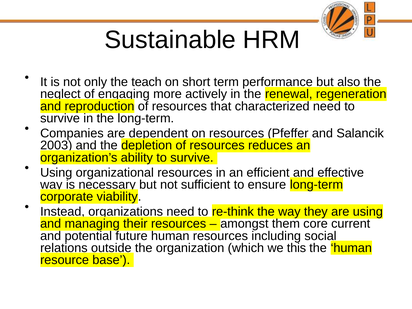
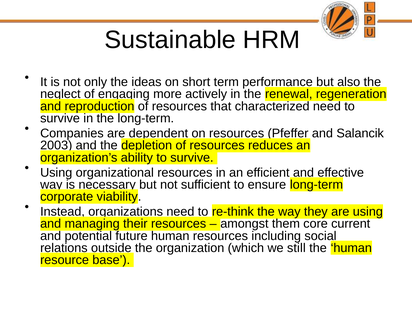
teach: teach -> ideas
this: this -> still
